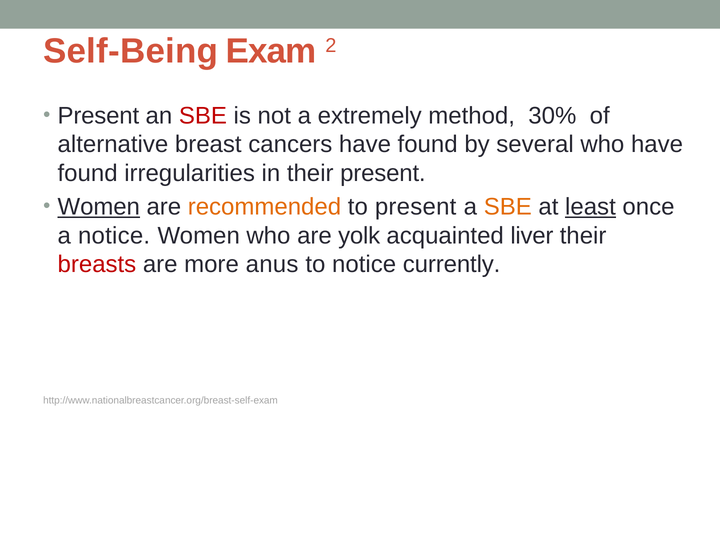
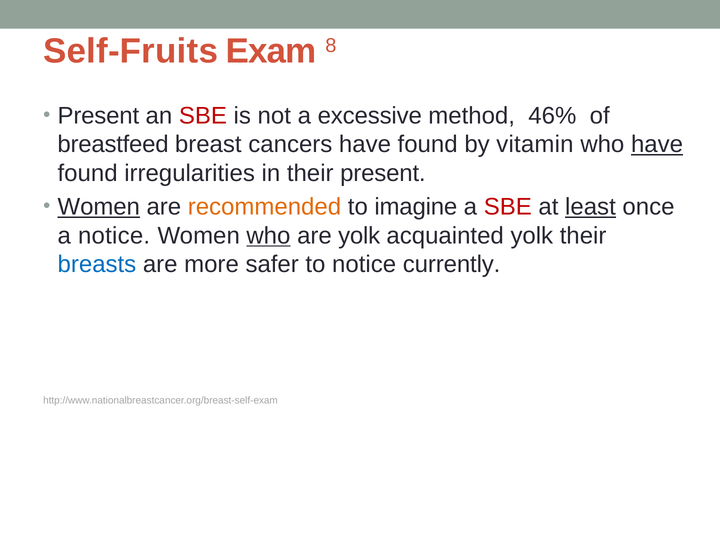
Self-Being: Self-Being -> Self-Fruits
2: 2 -> 8
extremely: extremely -> excessive
30%: 30% -> 46%
alternative: alternative -> breastfeed
several: several -> vitamin
have at (657, 144) underline: none -> present
to present: present -> imagine
SBE at (508, 207) colour: orange -> red
who at (268, 236) underline: none -> present
acquainted liver: liver -> yolk
breasts colour: red -> blue
anus: anus -> safer
